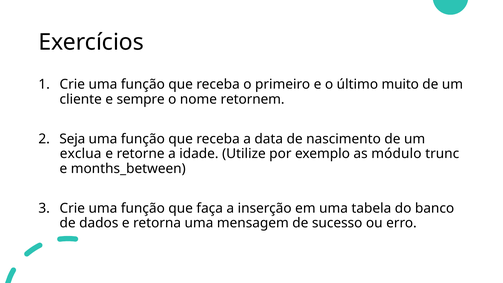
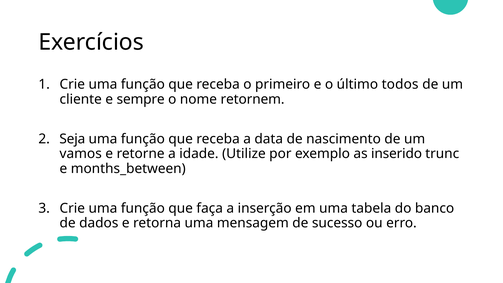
muito: muito -> todos
exclua: exclua -> vamos
módulo: módulo -> inserido
